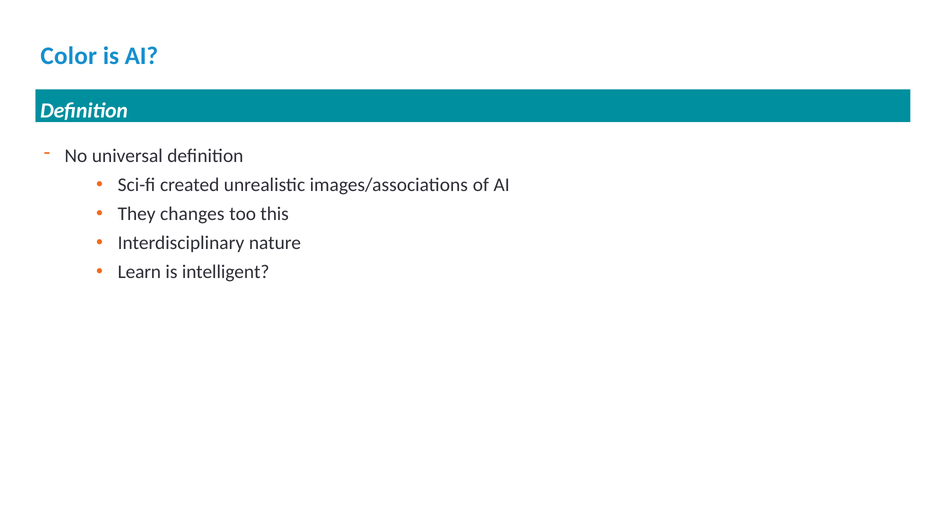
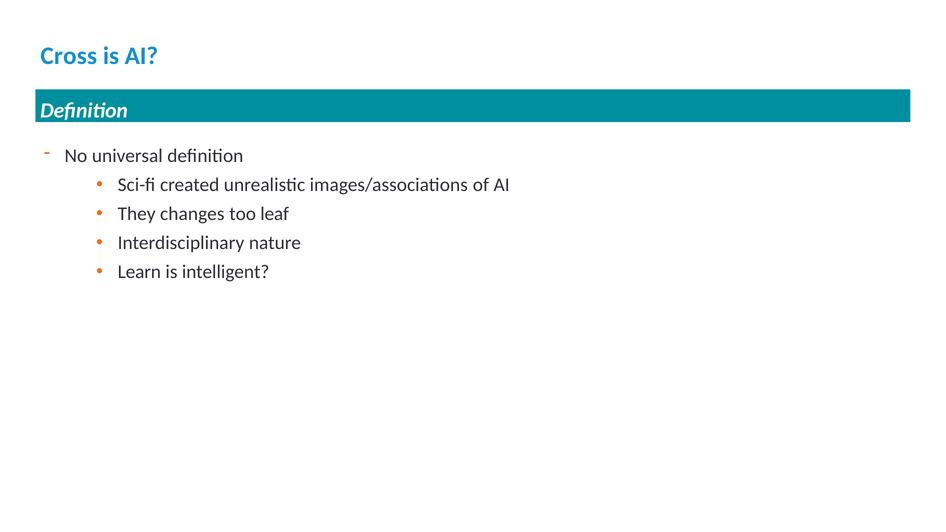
Color: Color -> Cross
this: this -> leaf
